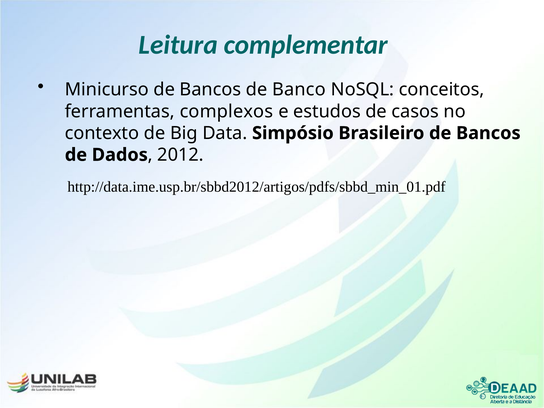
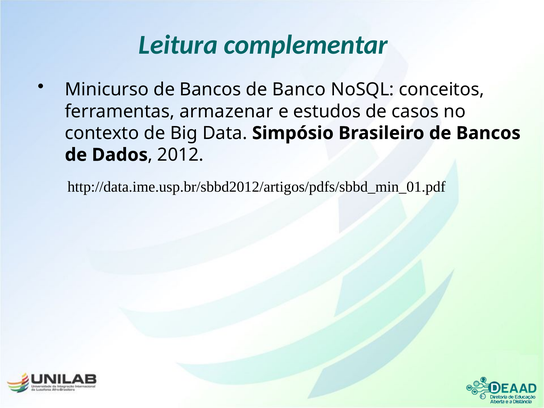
complexos: complexos -> armazenar
